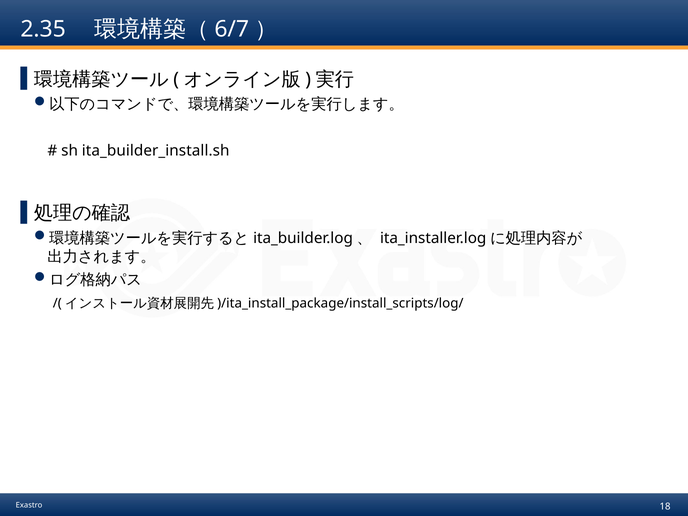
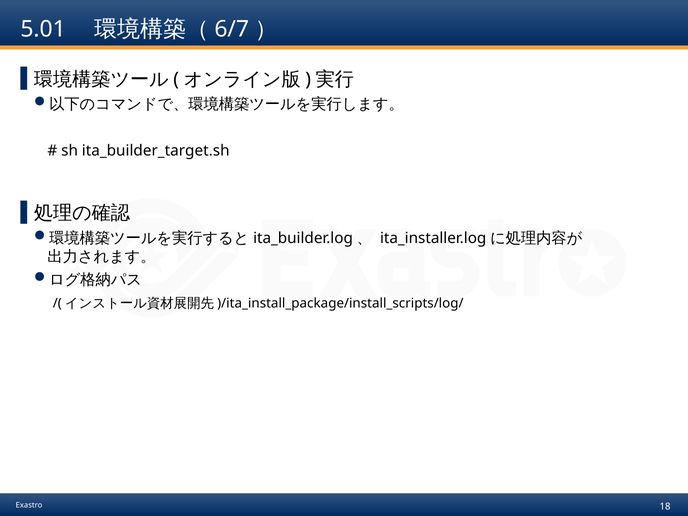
2.35: 2.35 -> 5.01
ita_builder_install.sh: ita_builder_install.sh -> ita_builder_target.sh
